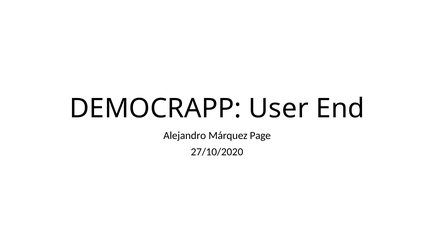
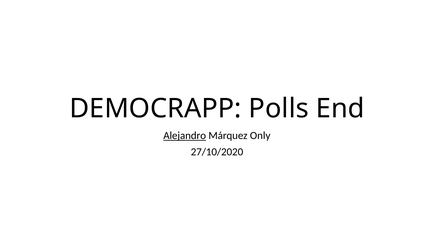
User: User -> Polls
Alejandro underline: none -> present
Page: Page -> Only
